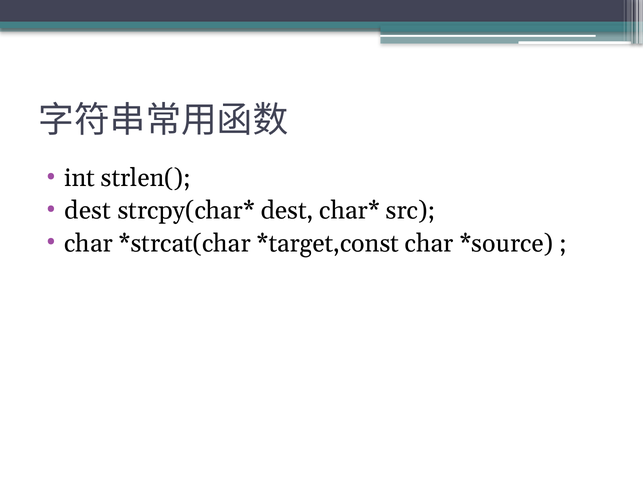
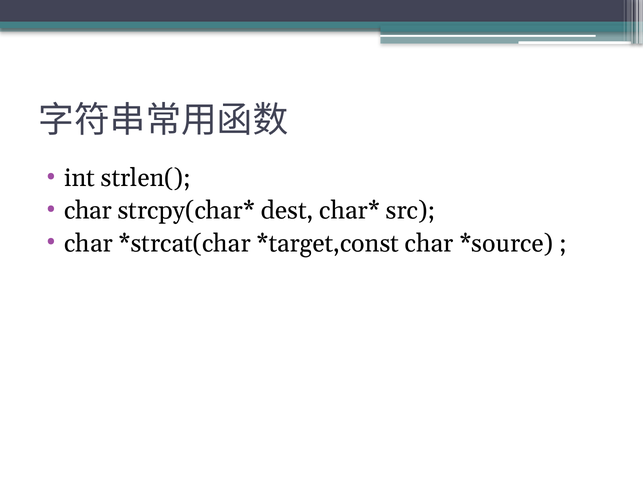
dest at (88, 211): dest -> char
